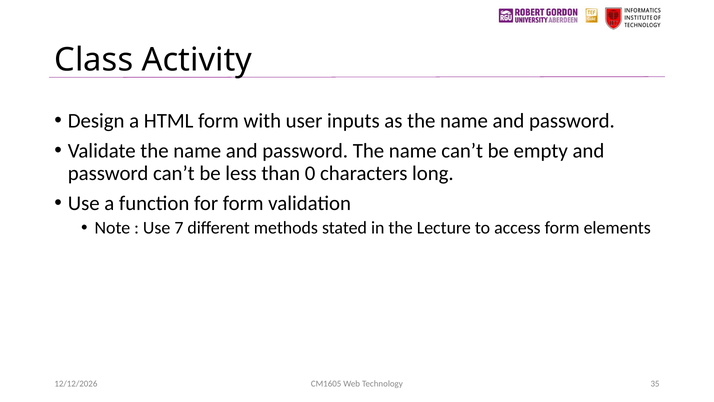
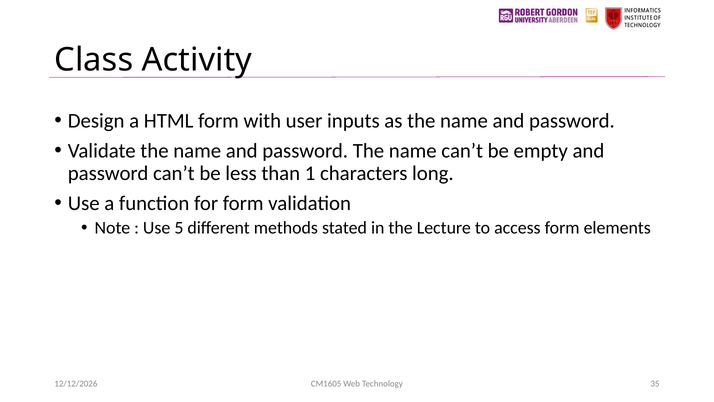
0: 0 -> 1
7: 7 -> 5
